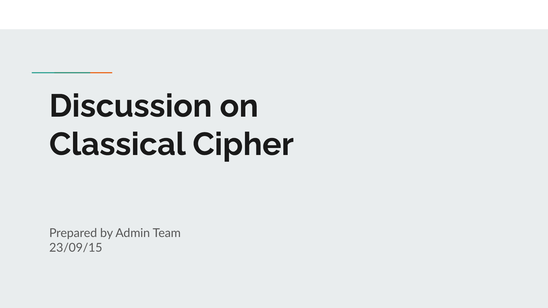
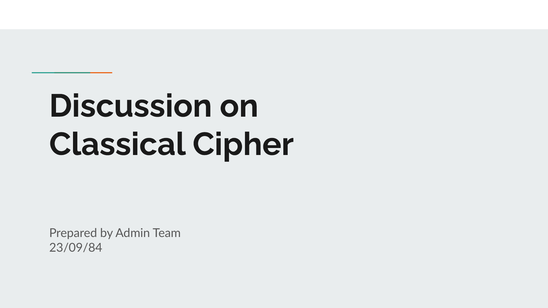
23/09/15: 23/09/15 -> 23/09/84
